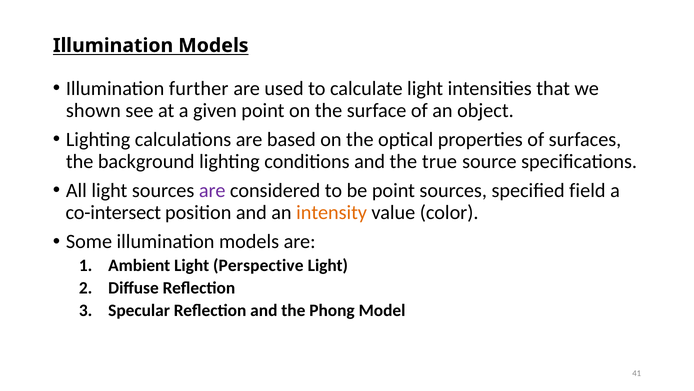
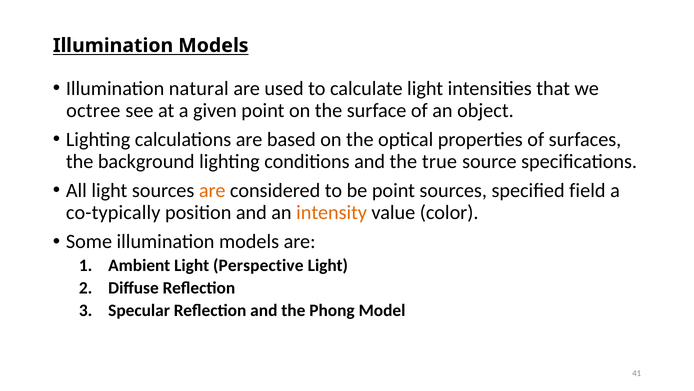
further: further -> natural
shown: shown -> octree
are at (212, 190) colour: purple -> orange
co-intersect: co-intersect -> co-typically
